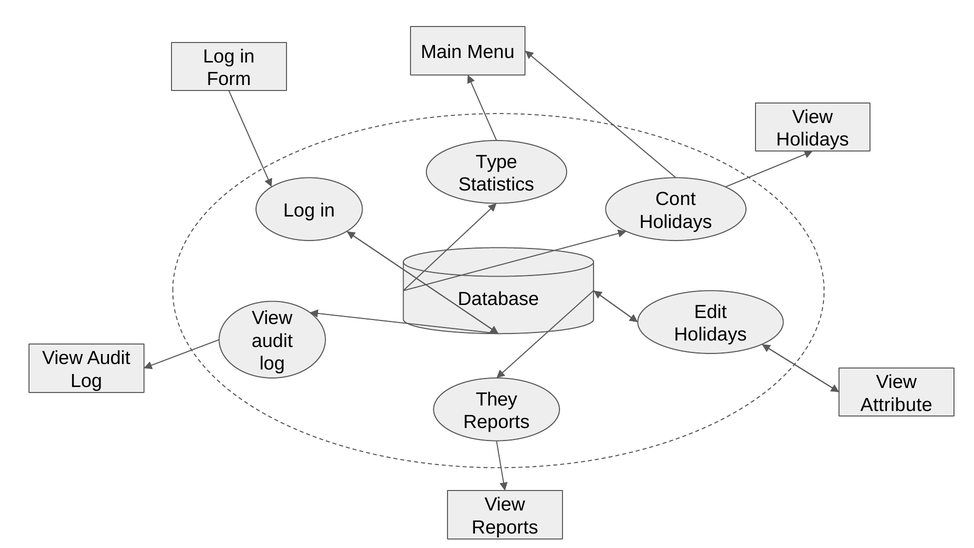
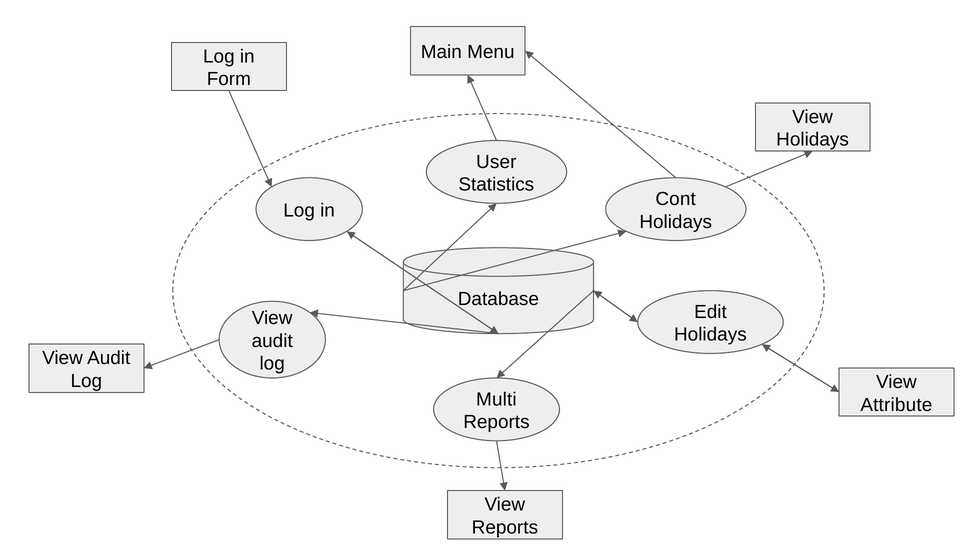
Type: Type -> User
They: They -> Multi
